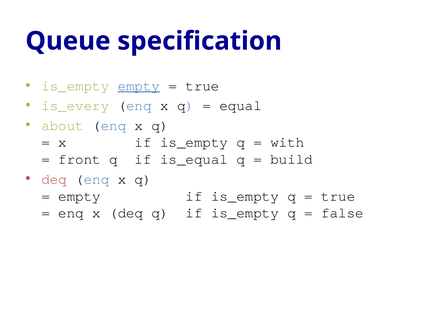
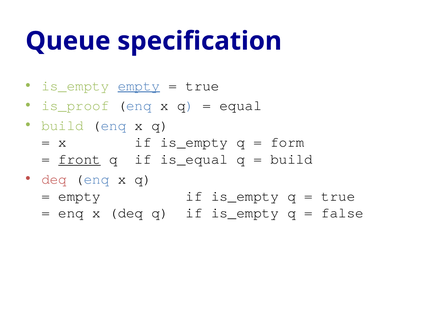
is_every: is_every -> is_proof
about at (63, 125): about -> build
with: with -> form
front underline: none -> present
